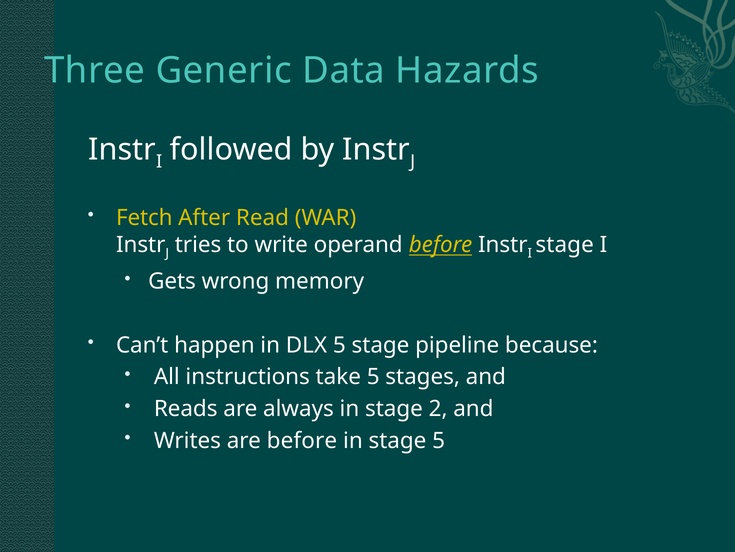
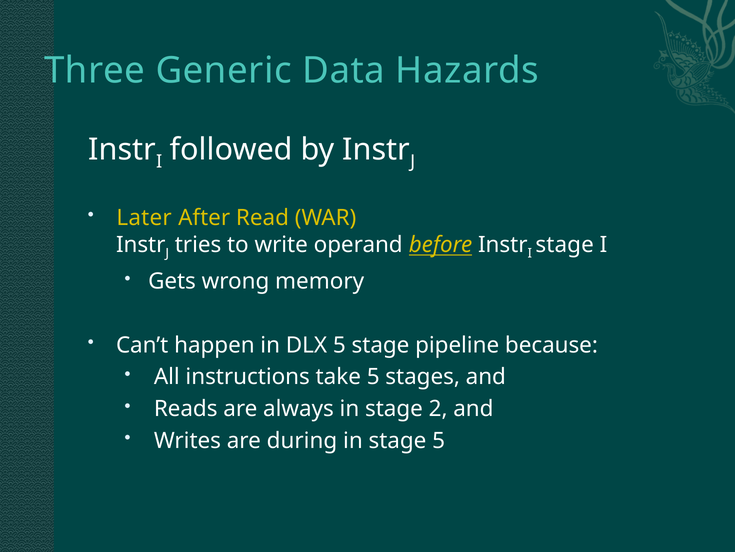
Fetch: Fetch -> Later
are before: before -> during
